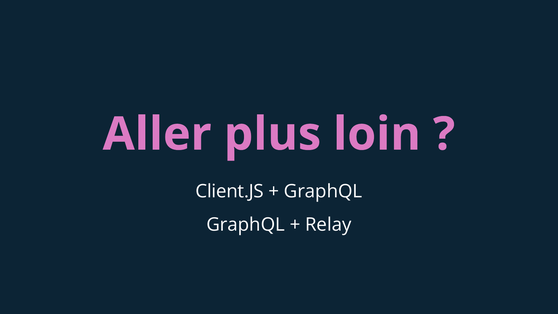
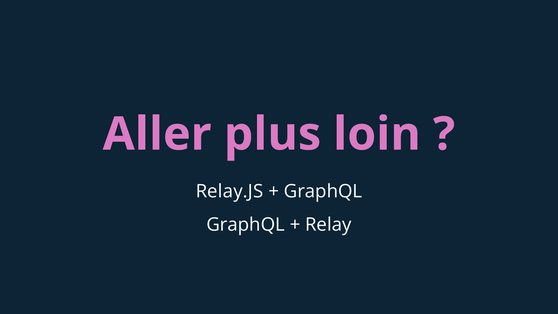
Client.JS: Client.JS -> Relay.JS
